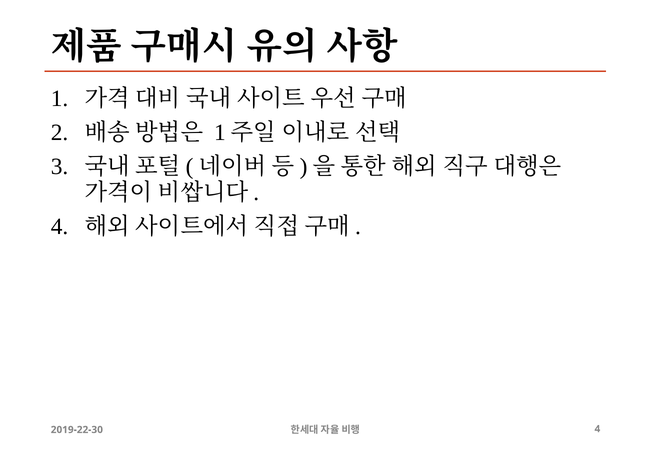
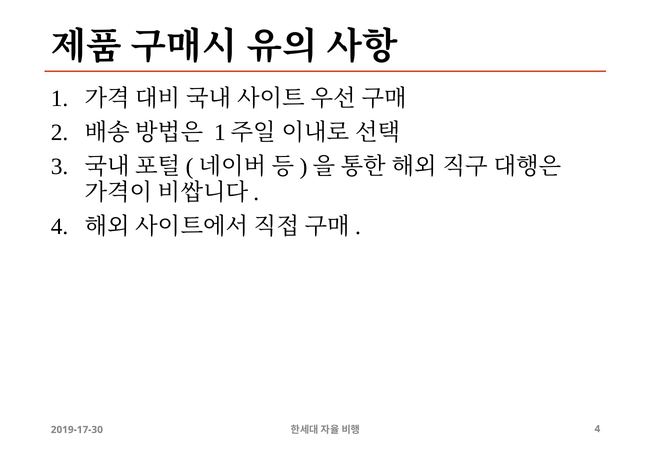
2019-22-30: 2019-22-30 -> 2019-17-30
